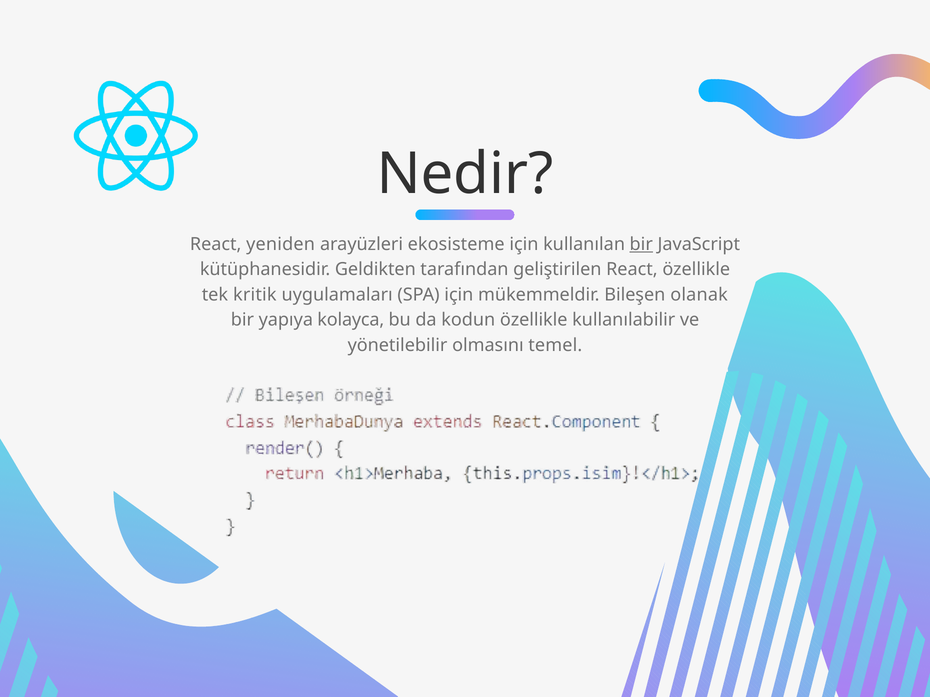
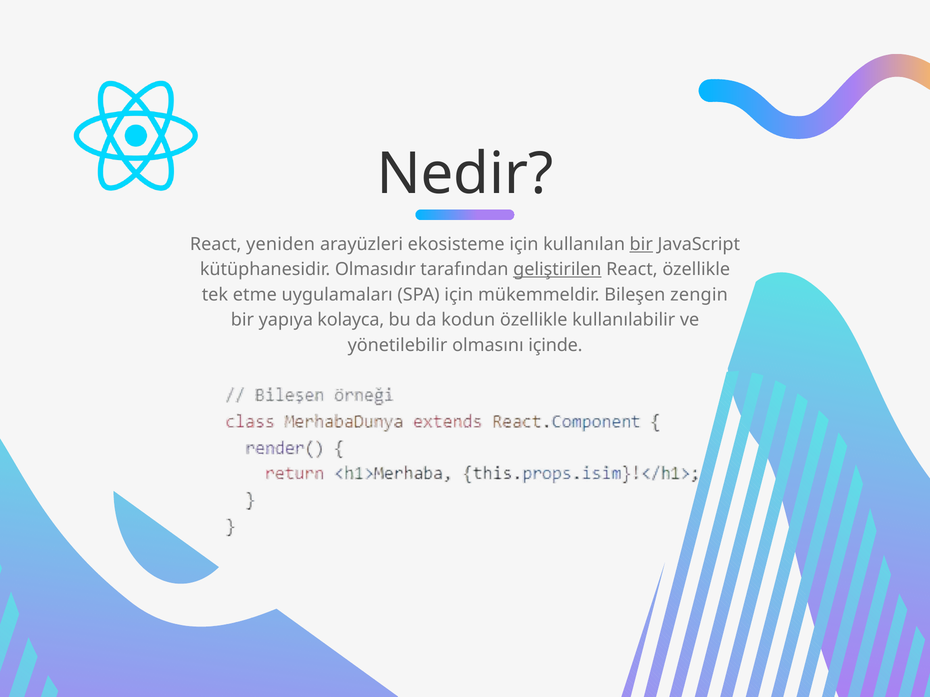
Geldikten: Geldikten -> Olmasıdır
geliştirilen underline: none -> present
kritik: kritik -> etme
olanak: olanak -> zengin
temel: temel -> içinde
